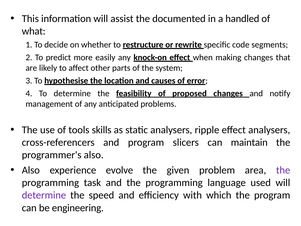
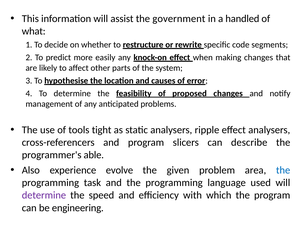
documented: documented -> government
skills: skills -> tight
maintain: maintain -> describe
programmer's also: also -> able
the at (283, 170) colour: purple -> blue
